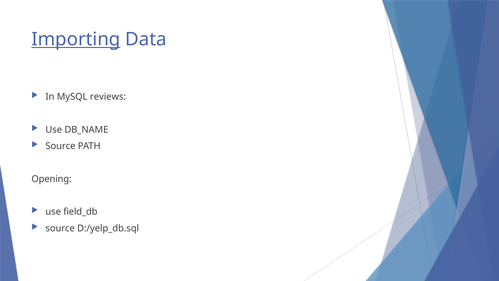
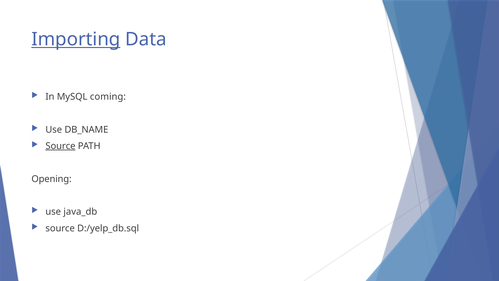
reviews: reviews -> coming
Source at (60, 146) underline: none -> present
field_db: field_db -> java_db
